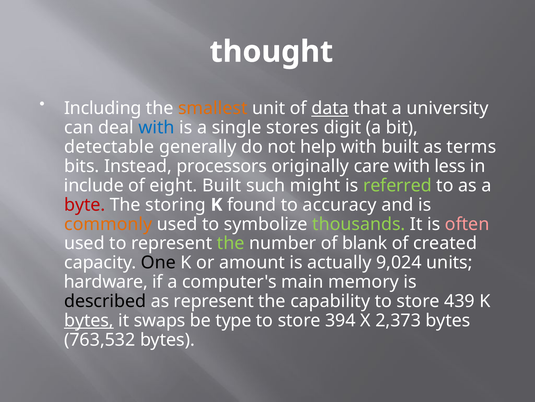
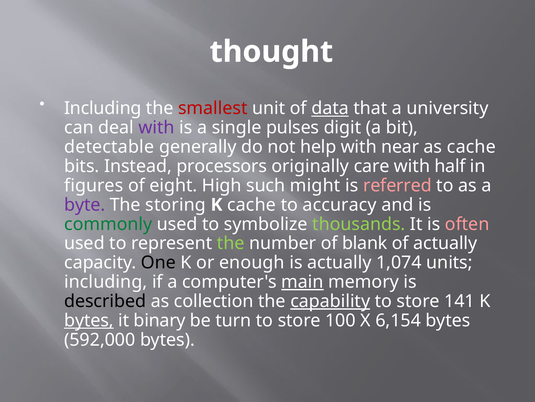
smallest colour: orange -> red
with at (157, 127) colour: blue -> purple
stores: stores -> pulses
with built: built -> near
as terms: terms -> cache
less: less -> half
include: include -> figures
eight Built: Built -> High
referred colour: light green -> pink
byte colour: red -> purple
K found: found -> cache
commonly colour: orange -> green
of created: created -> actually
amount: amount -> enough
9,024: 9,024 -> 1,074
hardware at (106, 281): hardware -> including
main underline: none -> present
as represent: represent -> collection
capability underline: none -> present
439: 439 -> 141
swaps: swaps -> binary
type: type -> turn
394: 394 -> 100
2,373: 2,373 -> 6,154
763,532: 763,532 -> 592,000
